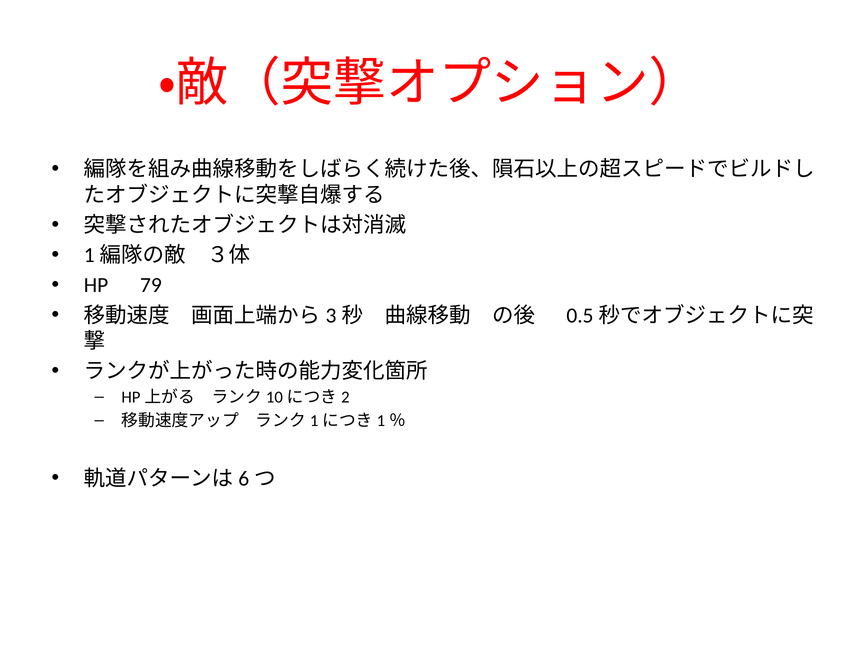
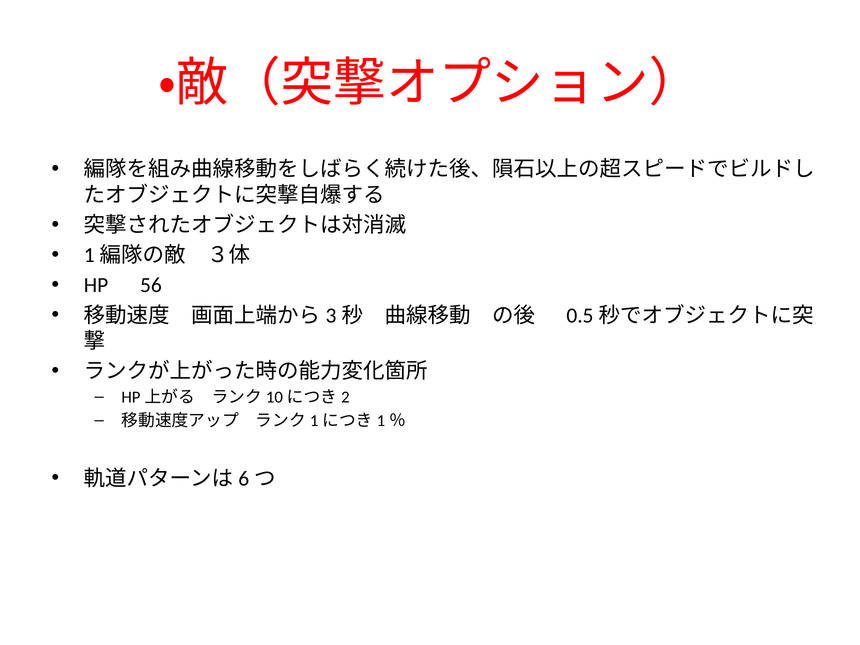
79: 79 -> 56
